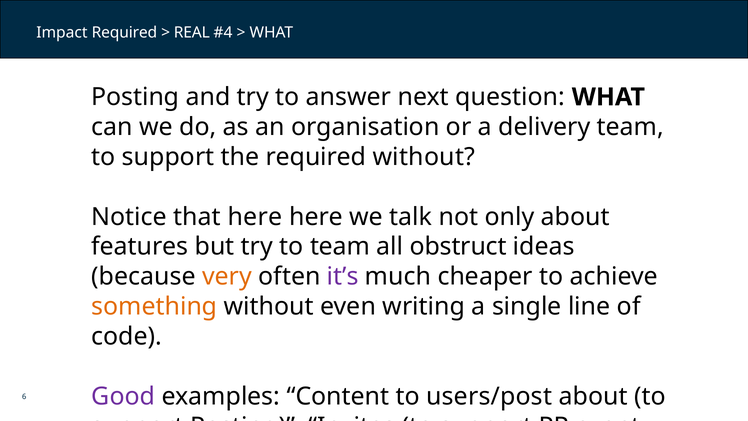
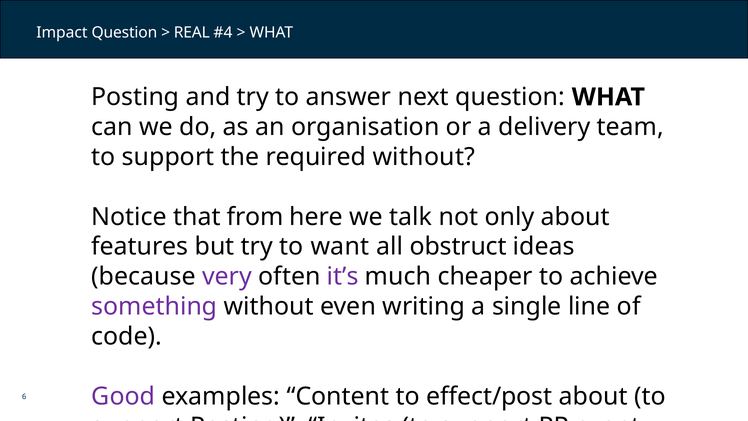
Impact Required: Required -> Question
that here: here -> from
to team: team -> want
very colour: orange -> purple
something colour: orange -> purple
users/post: users/post -> effect/post
